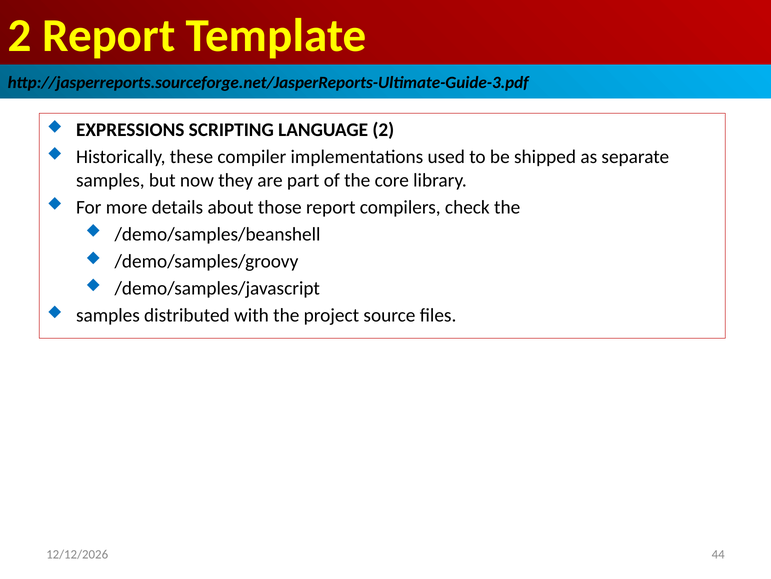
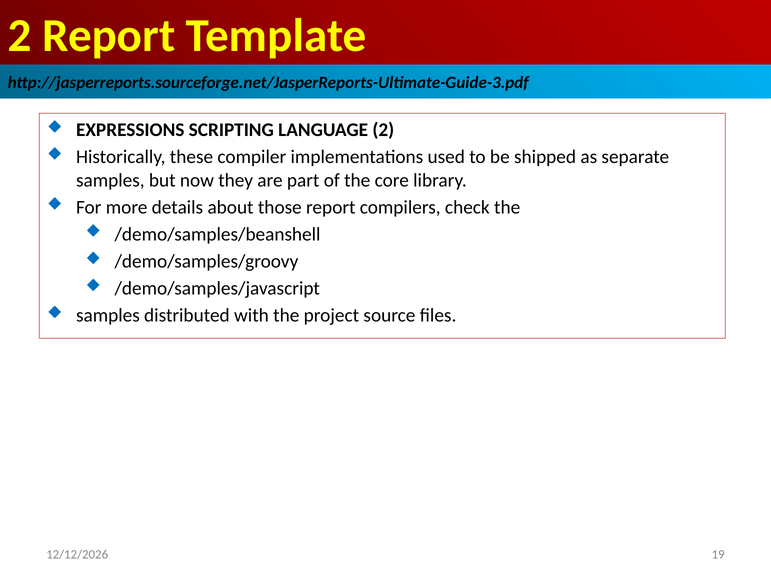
44: 44 -> 19
